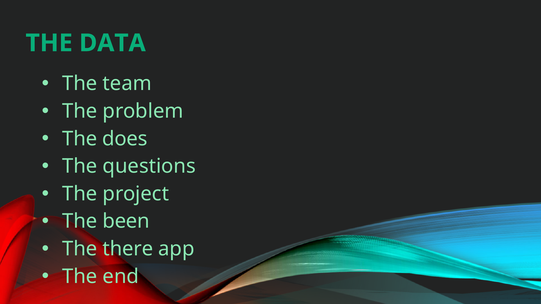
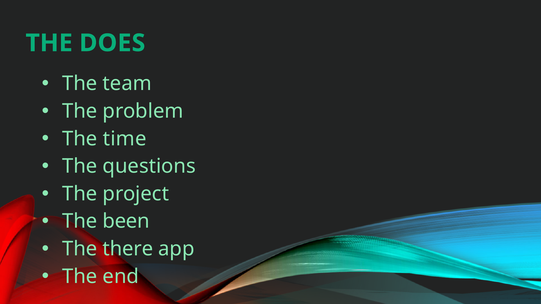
DATA: DATA -> DOES
does: does -> time
